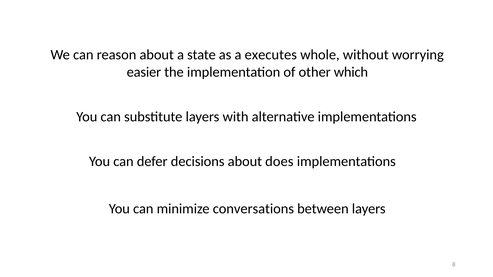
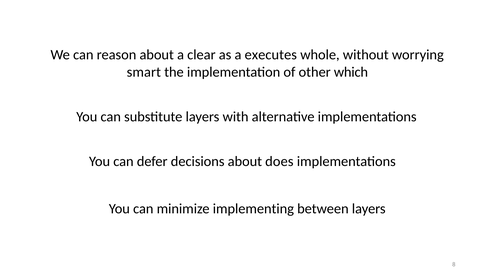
state: state -> clear
easier: easier -> smart
conversations: conversations -> implementing
